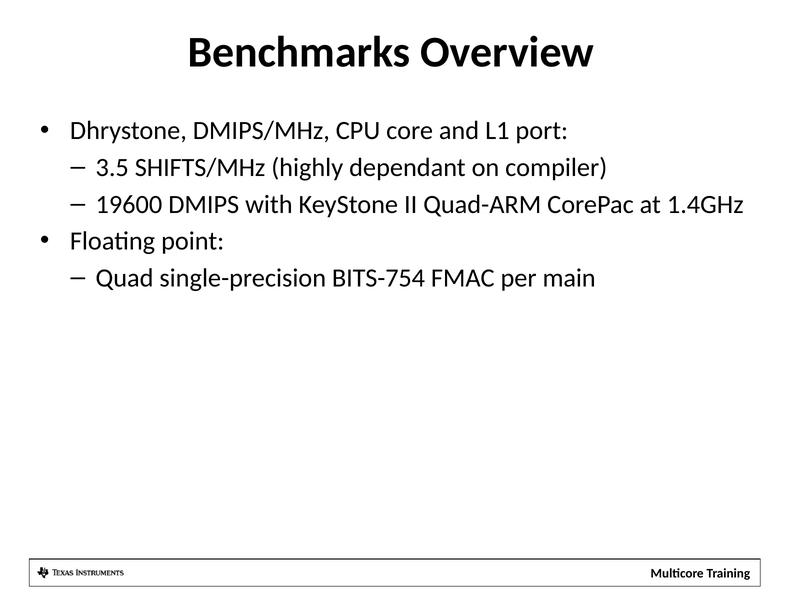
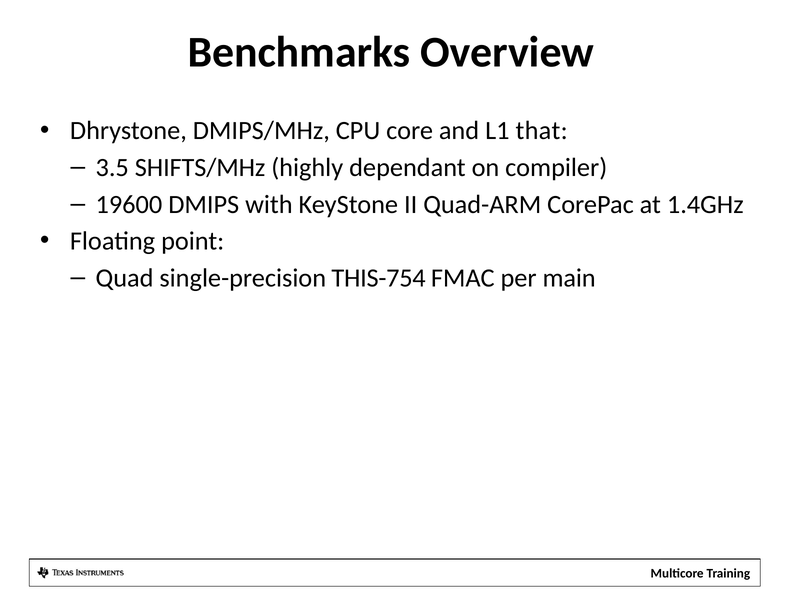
port: port -> that
BITS-754: BITS-754 -> THIS-754
